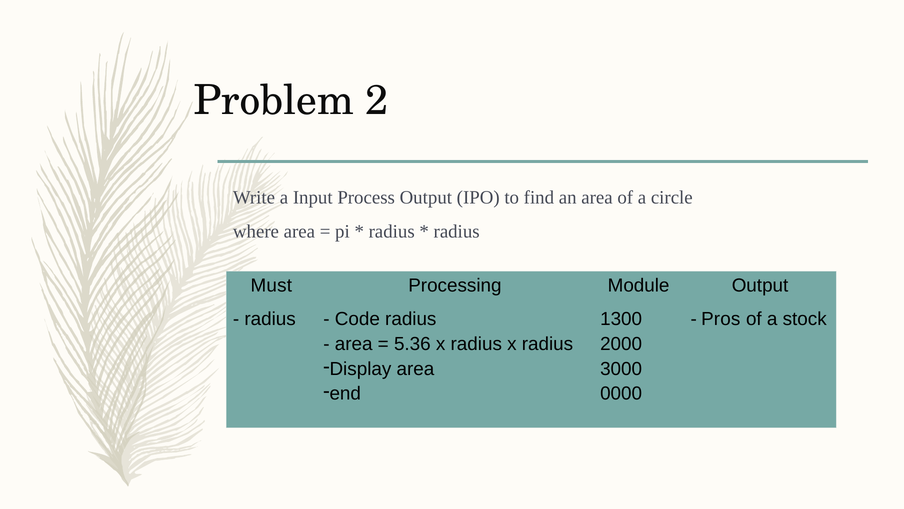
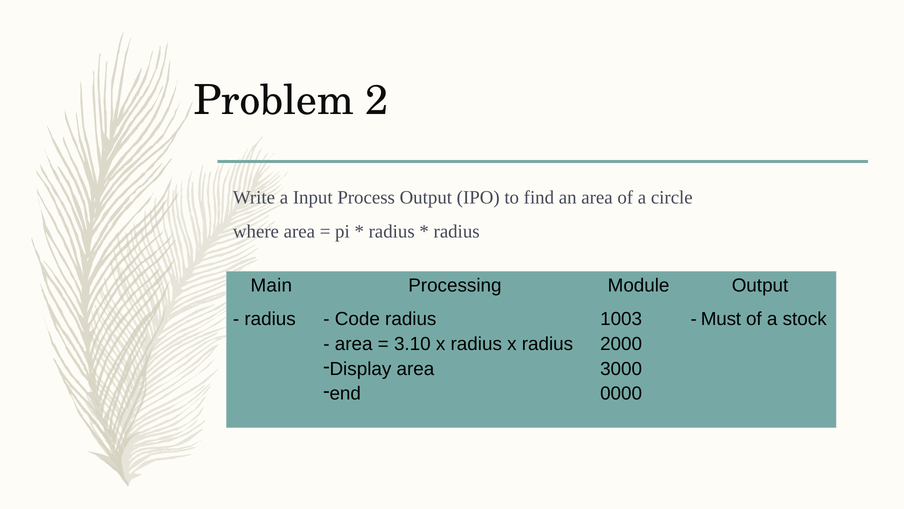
Must: Must -> Main
1300: 1300 -> 1003
Pros: Pros -> Must
5.36: 5.36 -> 3.10
